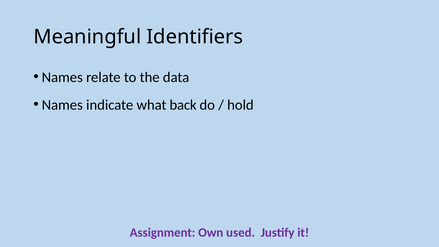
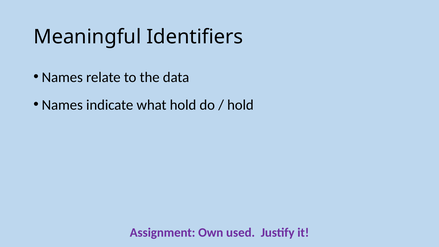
what back: back -> hold
